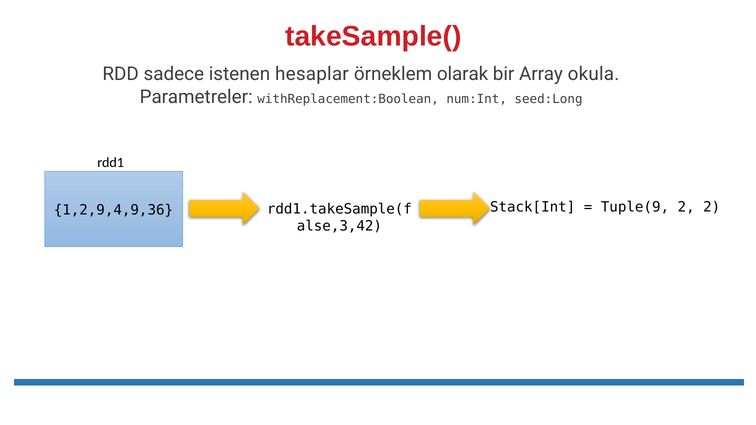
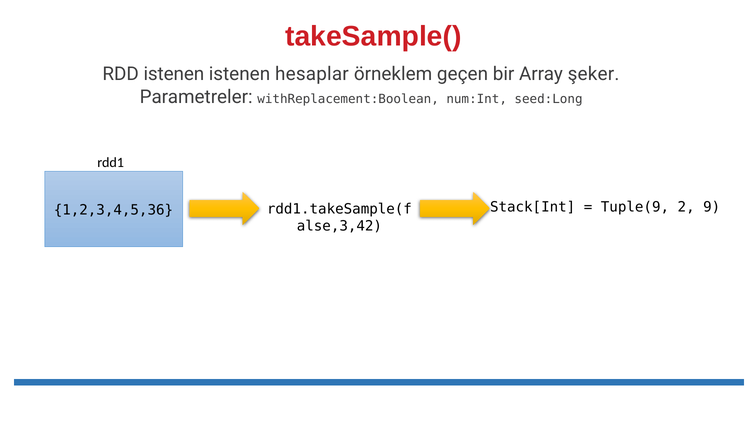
RDD sadece: sadece -> istenen
olarak: olarak -> geçen
okula: okula -> şeker
2 2: 2 -> 9
1,2,9,4,9,36: 1,2,9,4,9,36 -> 1,2,3,4,5,36
